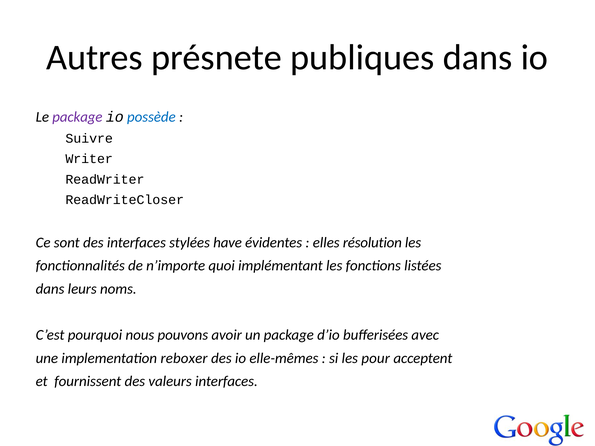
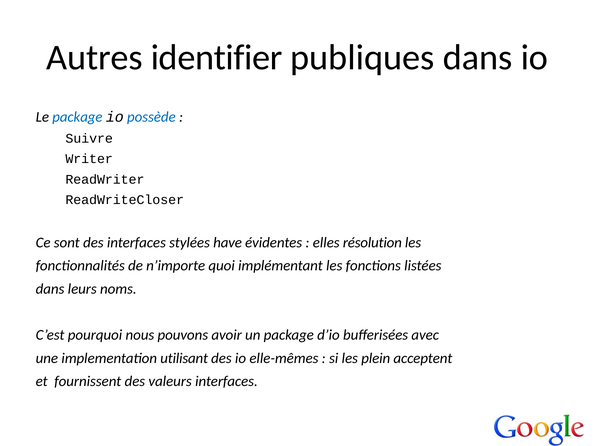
présnete: présnete -> identifier
package at (77, 117) colour: purple -> blue
reboxer: reboxer -> utilisant
pour: pour -> plein
